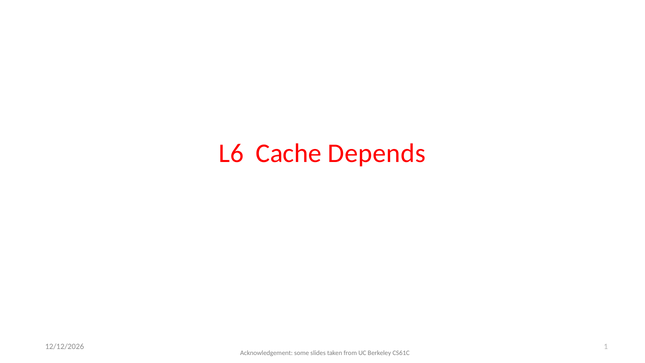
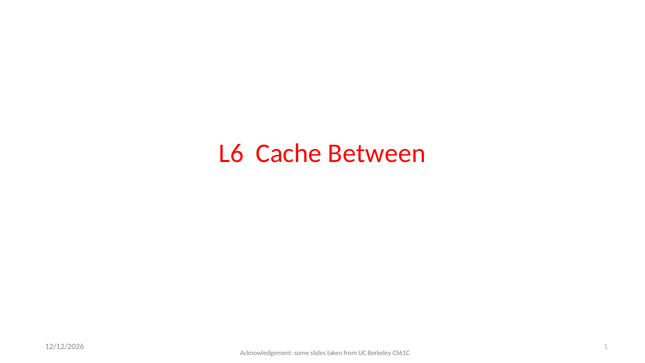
Depends: Depends -> Between
